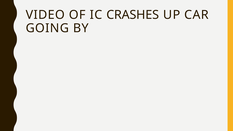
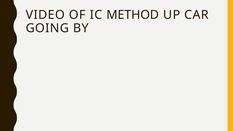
CRASHES: CRASHES -> METHOD
